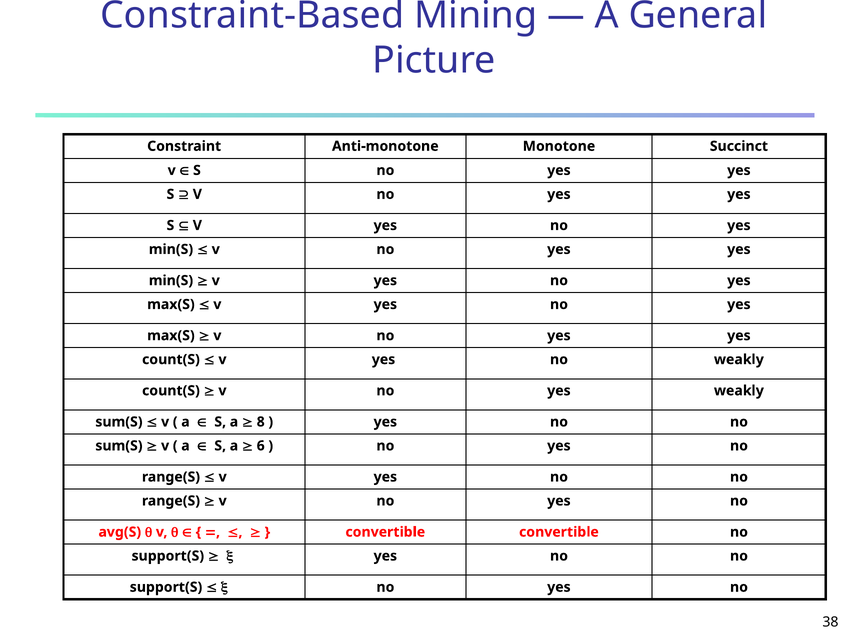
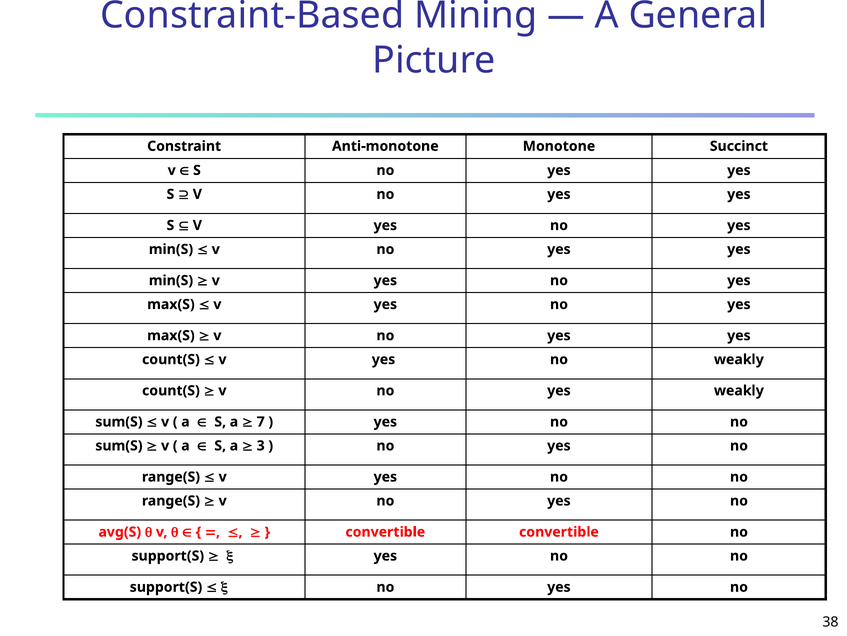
8: 8 -> 7
6: 6 -> 3
